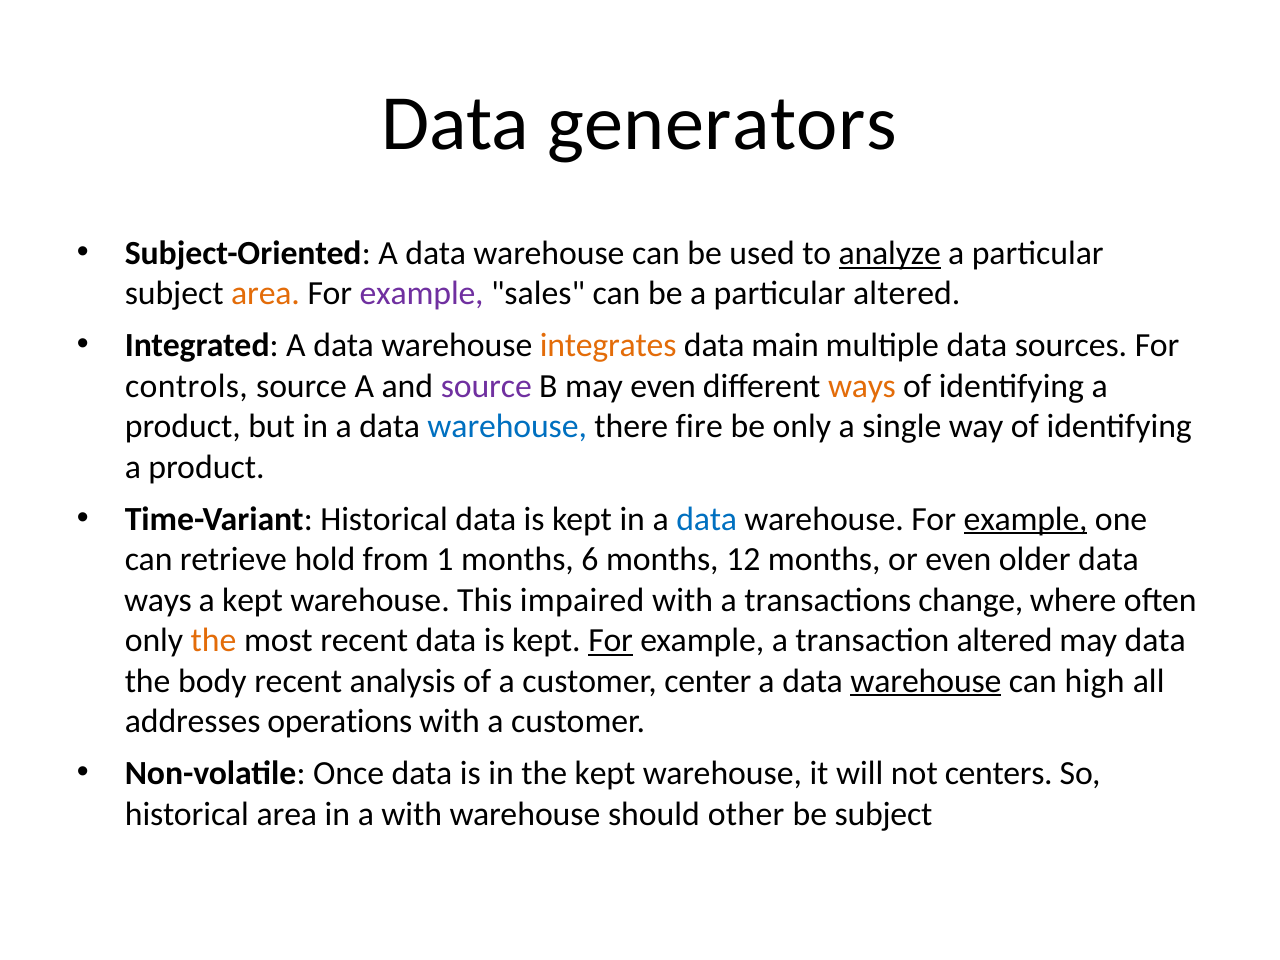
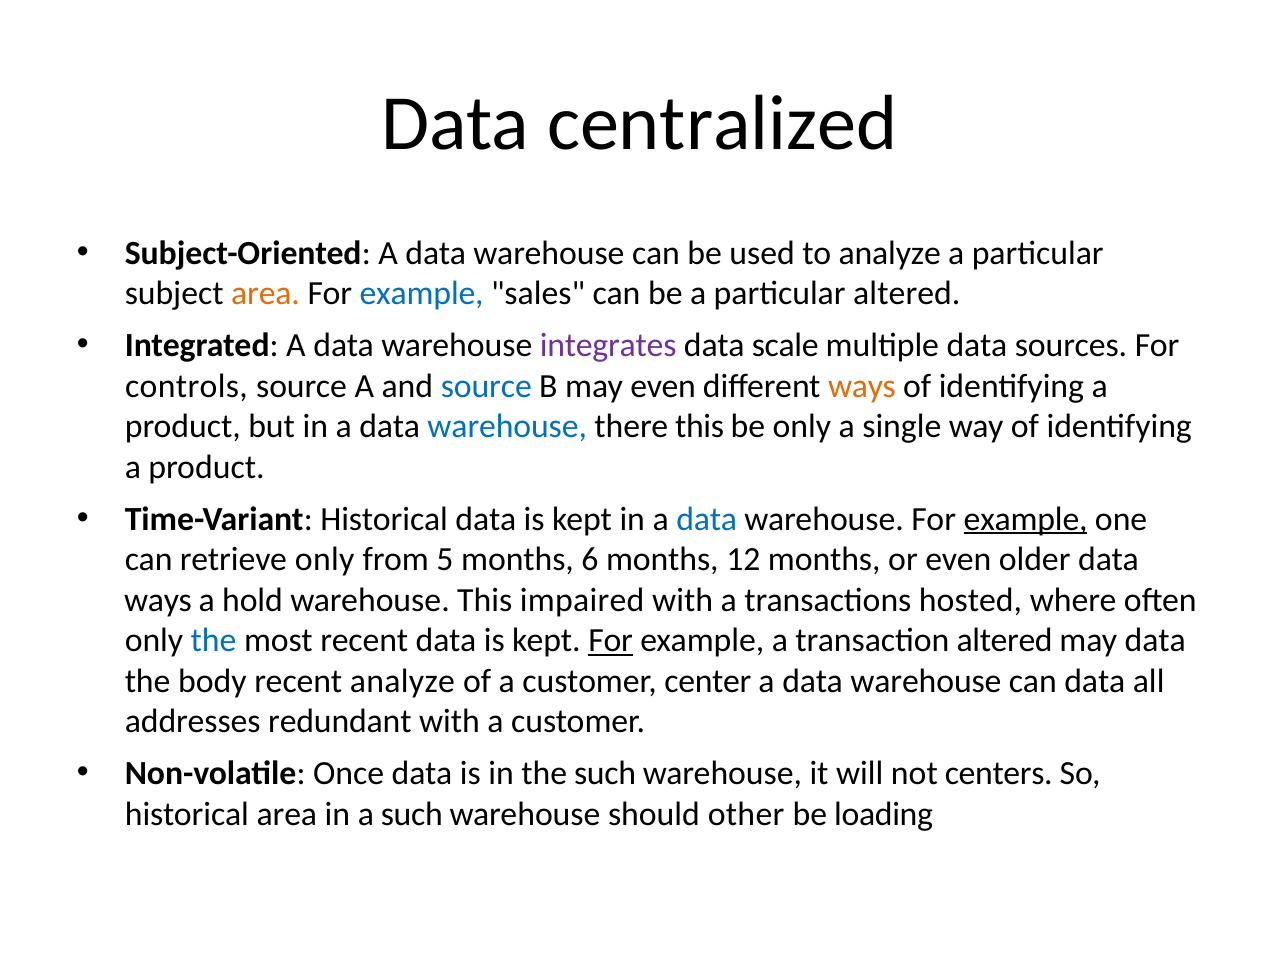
generators: generators -> centralized
analyze at (890, 253) underline: present -> none
example at (422, 294) colour: purple -> blue
integrates colour: orange -> purple
main: main -> scale
source at (486, 386) colour: purple -> blue
there fire: fire -> this
retrieve hold: hold -> only
1: 1 -> 5
a kept: kept -> hold
change: change -> hosted
the at (214, 640) colour: orange -> blue
recent analysis: analysis -> analyze
warehouse at (926, 681) underline: present -> none
can high: high -> data
operations: operations -> redundant
the kept: kept -> such
a with: with -> such
be subject: subject -> loading
